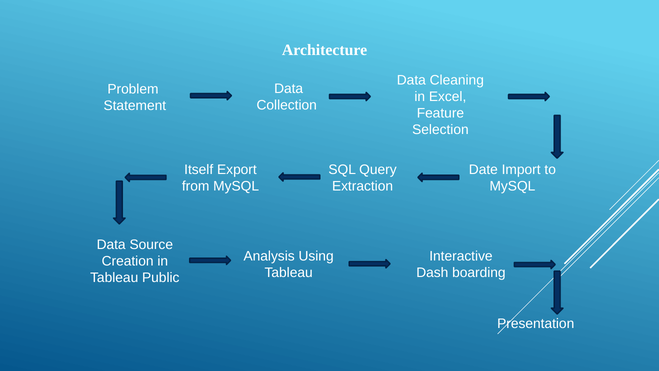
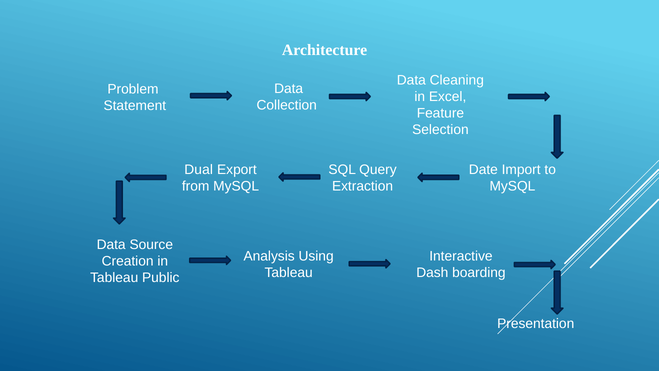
Itself: Itself -> Dual
